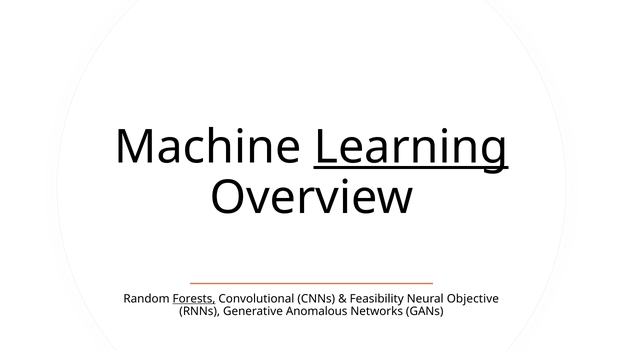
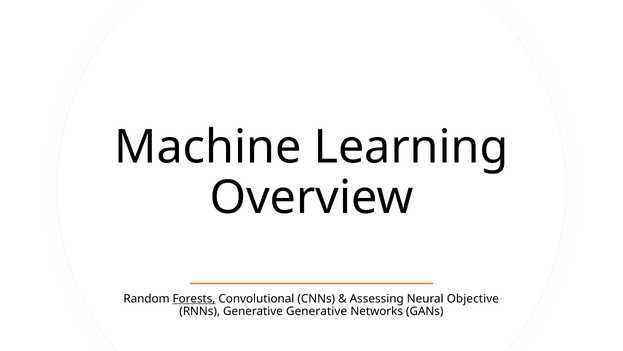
Learning underline: present -> none
Feasibility: Feasibility -> Assessing
Generative Anomalous: Anomalous -> Generative
